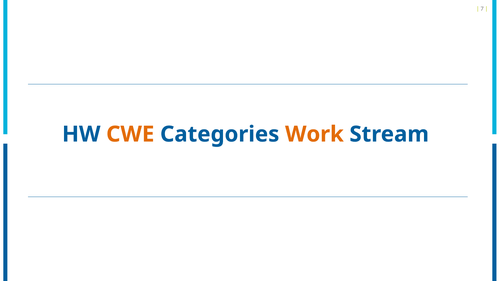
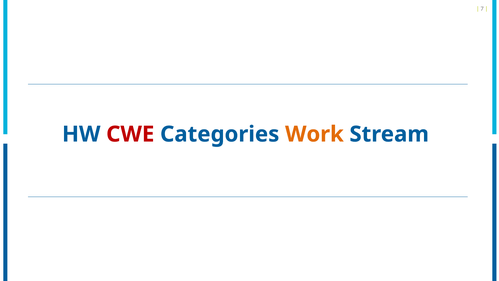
CWE colour: orange -> red
